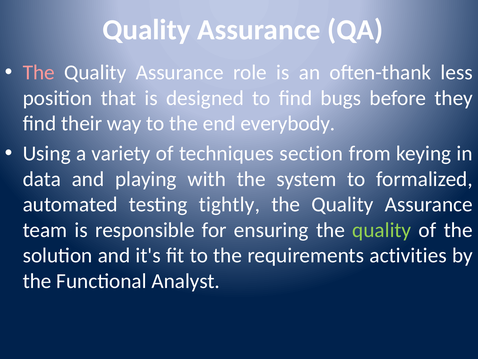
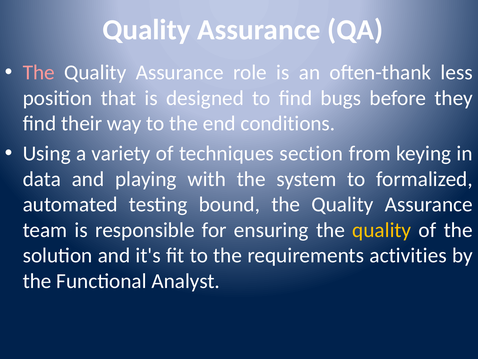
everybody: everybody -> conditions
tightly: tightly -> bound
quality at (382, 230) colour: light green -> yellow
